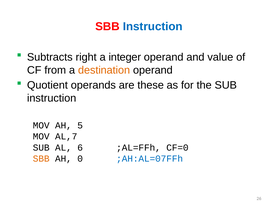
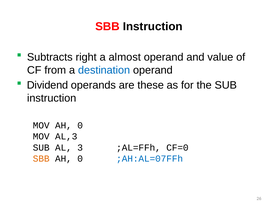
Instruction at (153, 27) colour: blue -> black
integer: integer -> almost
destination colour: orange -> blue
Quotient: Quotient -> Dividend
MOV AH 5: 5 -> 0
AL,7: AL,7 -> AL,3
6: 6 -> 3
